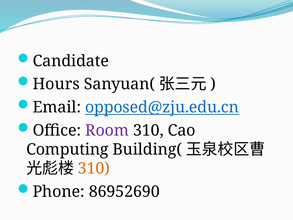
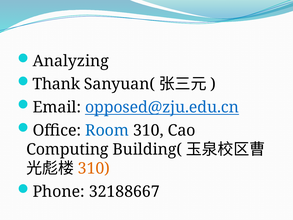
Candidate: Candidate -> Analyzing
Hours: Hours -> Thank
Room colour: purple -> blue
86952690: 86952690 -> 32188667
